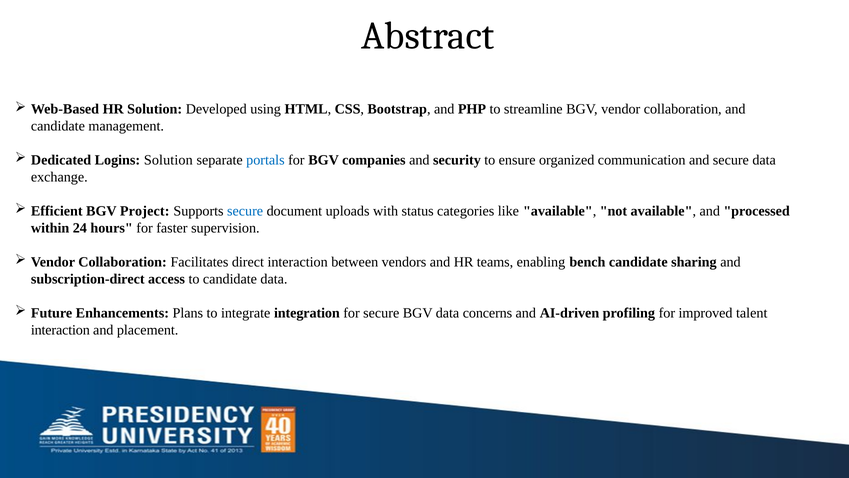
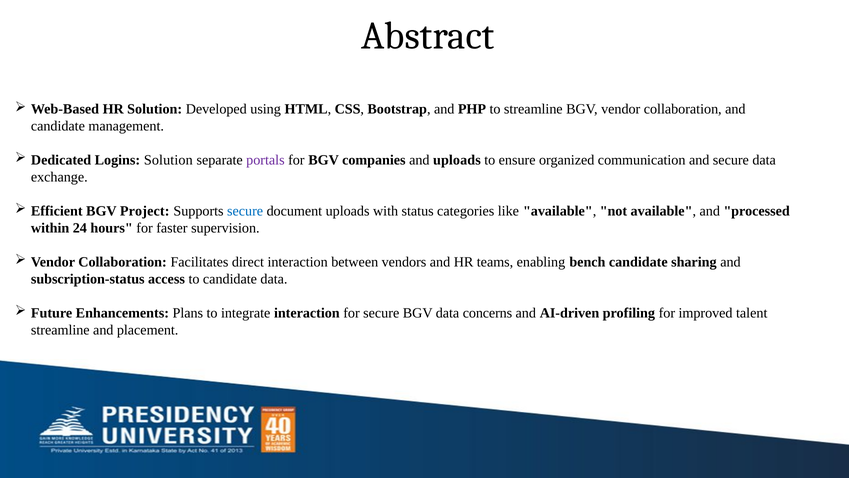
portals colour: blue -> purple
and security: security -> uploads
subscription-direct: subscription-direct -> subscription-status
integrate integration: integration -> interaction
interaction at (60, 330): interaction -> streamline
